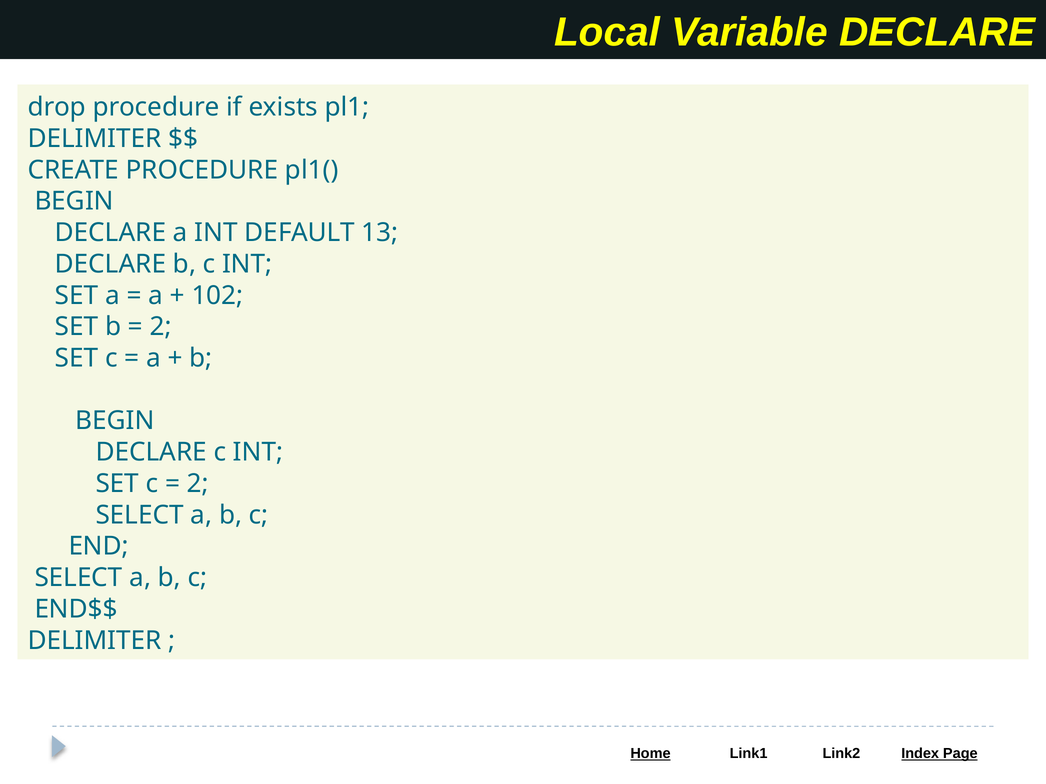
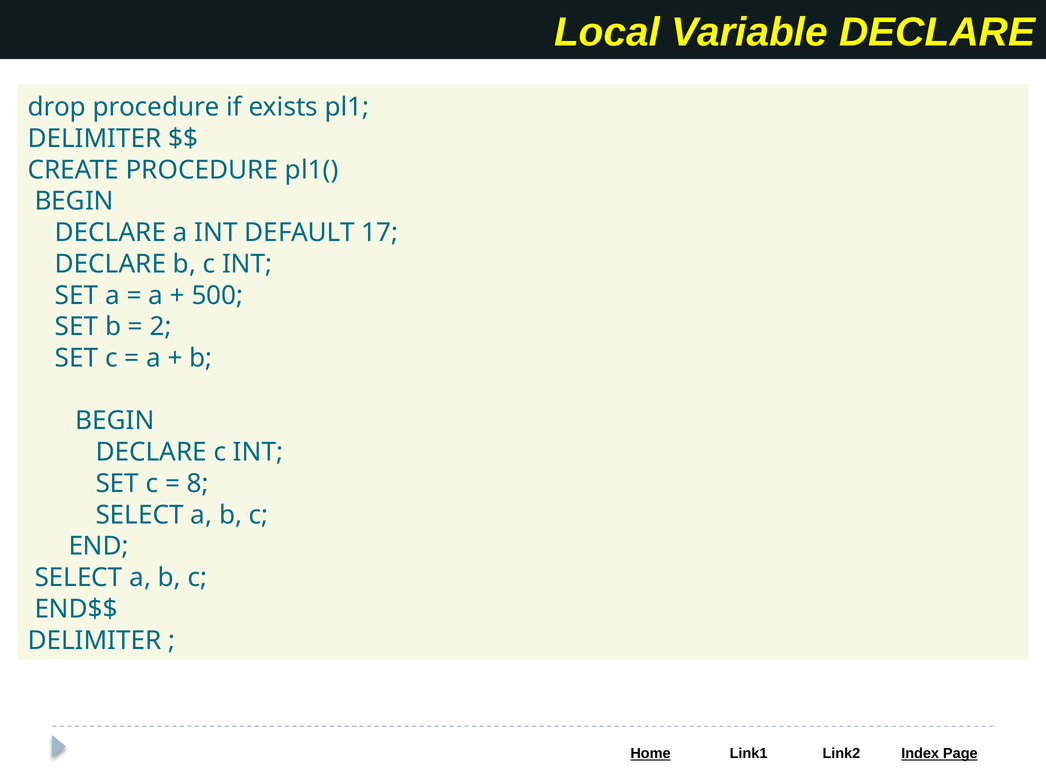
13: 13 -> 17
102: 102 -> 500
2 at (198, 484): 2 -> 8
